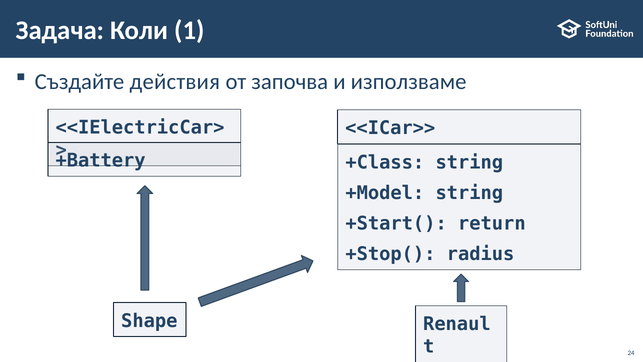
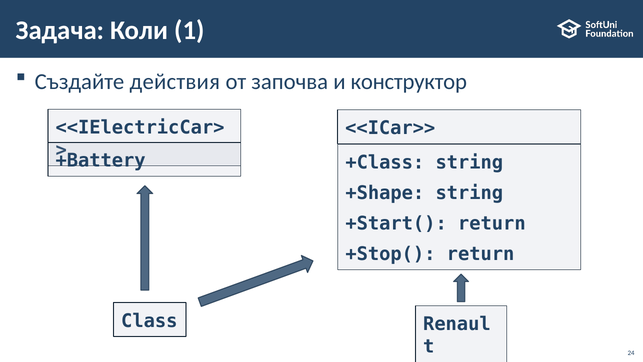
използваме: използваме -> конструктор
+Model: +Model -> +Shape
+Stop( radius: radius -> return
Shape: Shape -> Class
